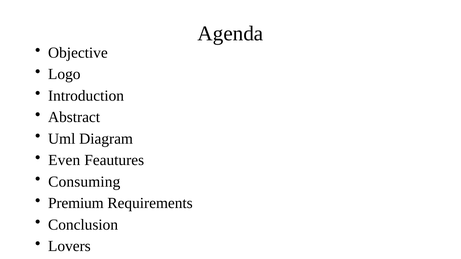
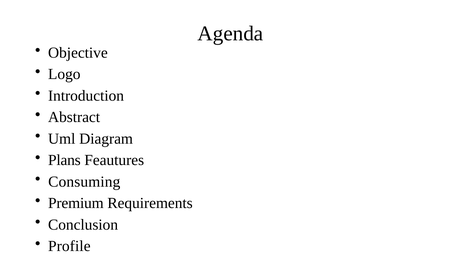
Even: Even -> Plans
Lovers: Lovers -> Profile
